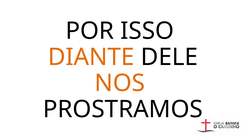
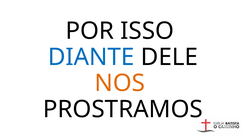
DIANTE colour: orange -> blue
